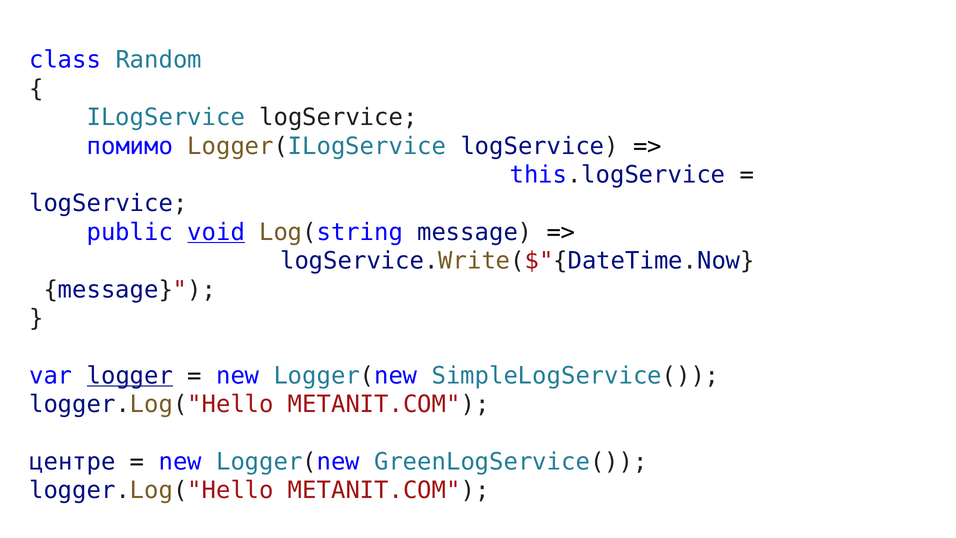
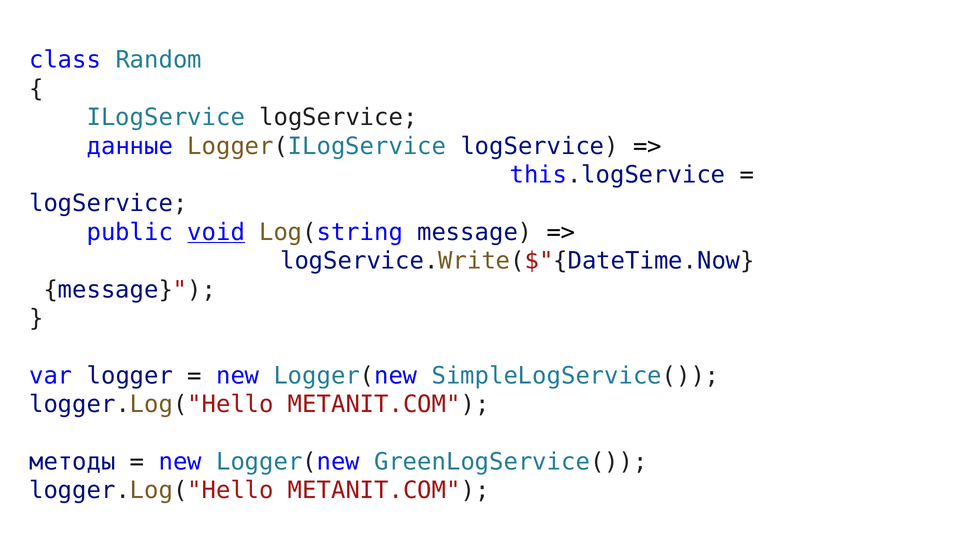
помимо: помимо -> данные
logger underline: present -> none
центре: центре -> методы
